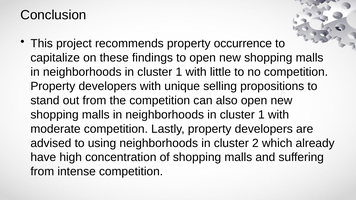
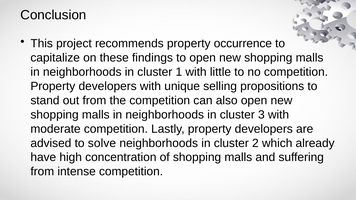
1 at (261, 115): 1 -> 3
using: using -> solve
